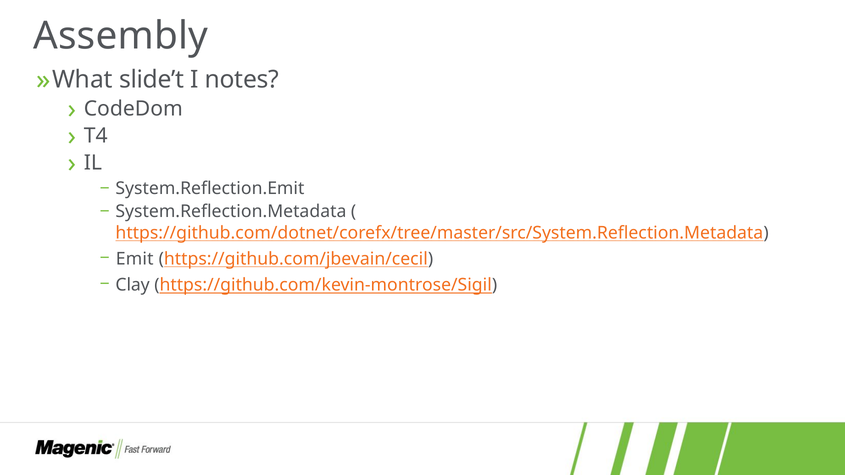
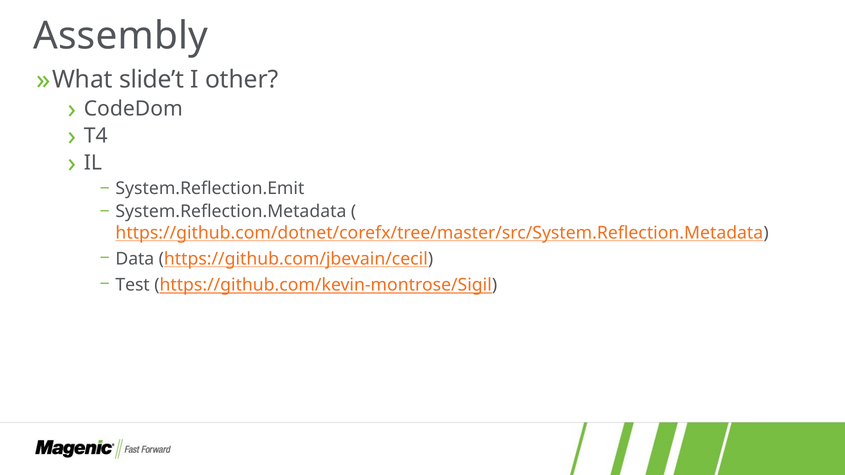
notes: notes -> other
Emit: Emit -> Data
Clay: Clay -> Test
